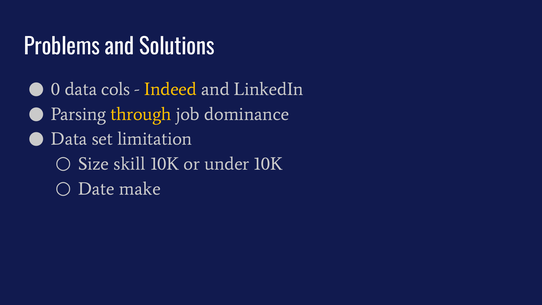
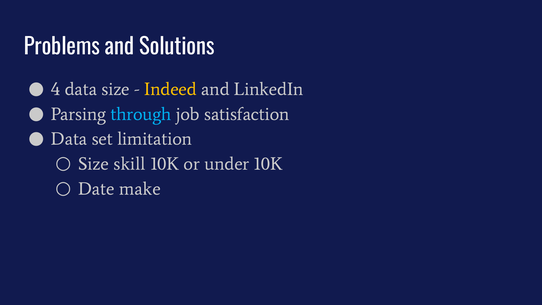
0: 0 -> 4
data cols: cols -> size
through colour: yellow -> light blue
dominance: dominance -> satisfaction
